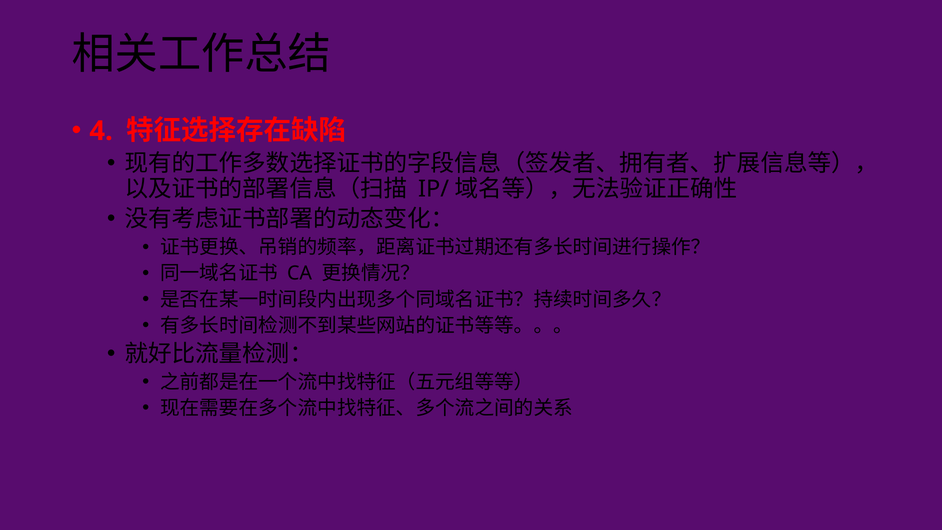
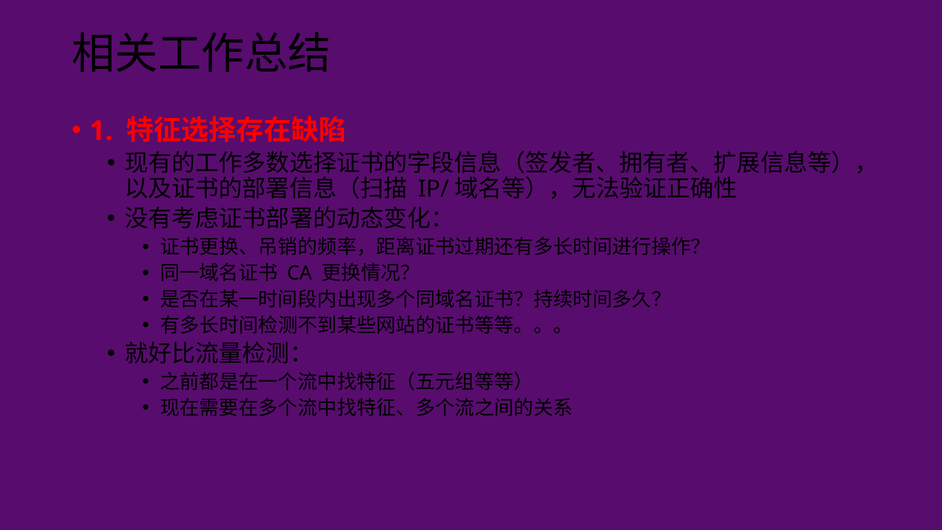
4: 4 -> 1
